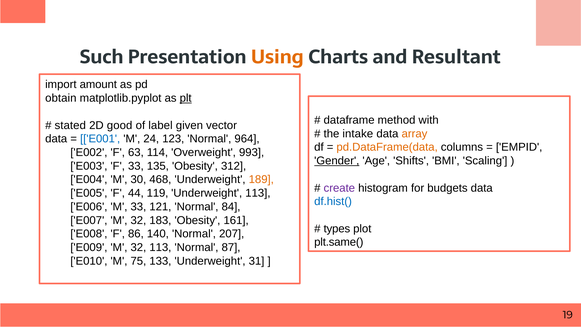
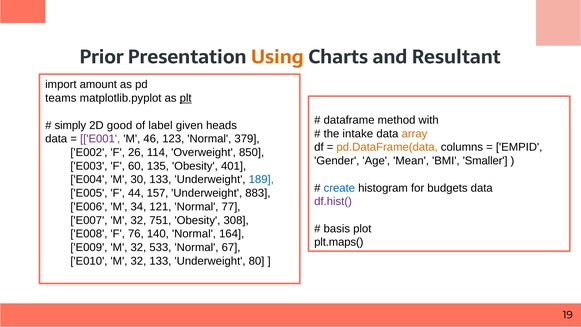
Such: Such -> Prior
obtain: obtain -> teams
stated: stated -> simply
vector: vector -> heads
E001 colour: blue -> purple
24: 24 -> 46
964: 964 -> 379
63: 63 -> 26
993: 993 -> 850
Gender underline: present -> none
Shifts: Shifts -> Mean
Scaling: Scaling -> Smaller
F 33: 33 -> 60
312: 312 -> 401
30 468: 468 -> 133
189 colour: orange -> blue
create colour: purple -> blue
119: 119 -> 157
Underweight 113: 113 -> 883
df.hist( colour: blue -> purple
M 33: 33 -> 34
84: 84 -> 77
183: 183 -> 751
161: 161 -> 308
types: types -> basis
86: 86 -> 76
207: 207 -> 164
plt.same(: plt.same( -> plt.maps(
32 113: 113 -> 533
87: 87 -> 67
E010 M 75: 75 -> 32
31: 31 -> 80
